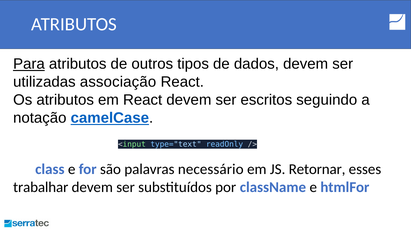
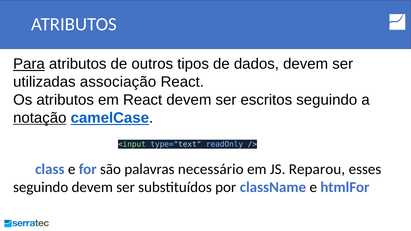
notação underline: none -> present
Retornar: Retornar -> Reparou
trabalhar at (41, 187): trabalhar -> seguindo
